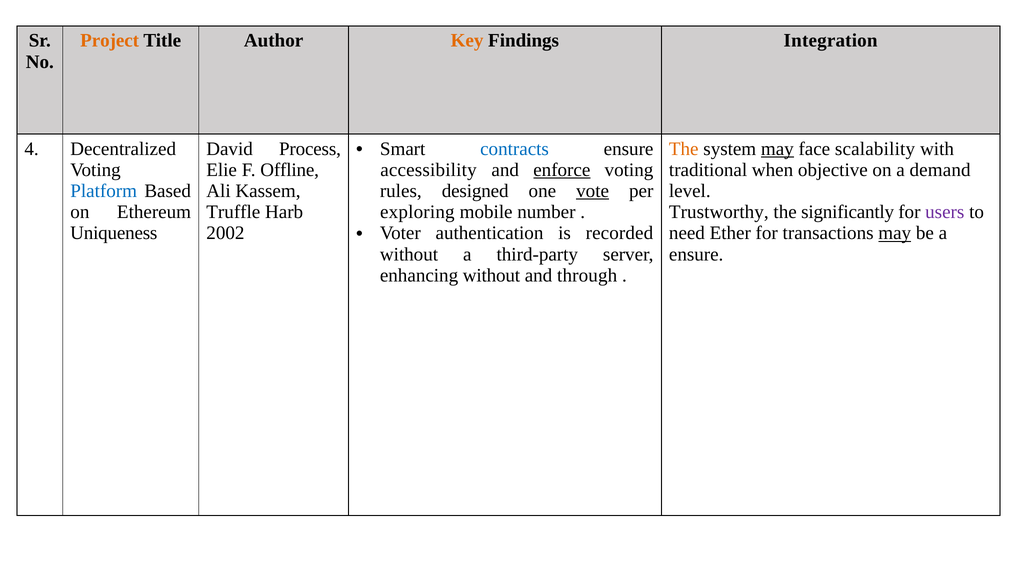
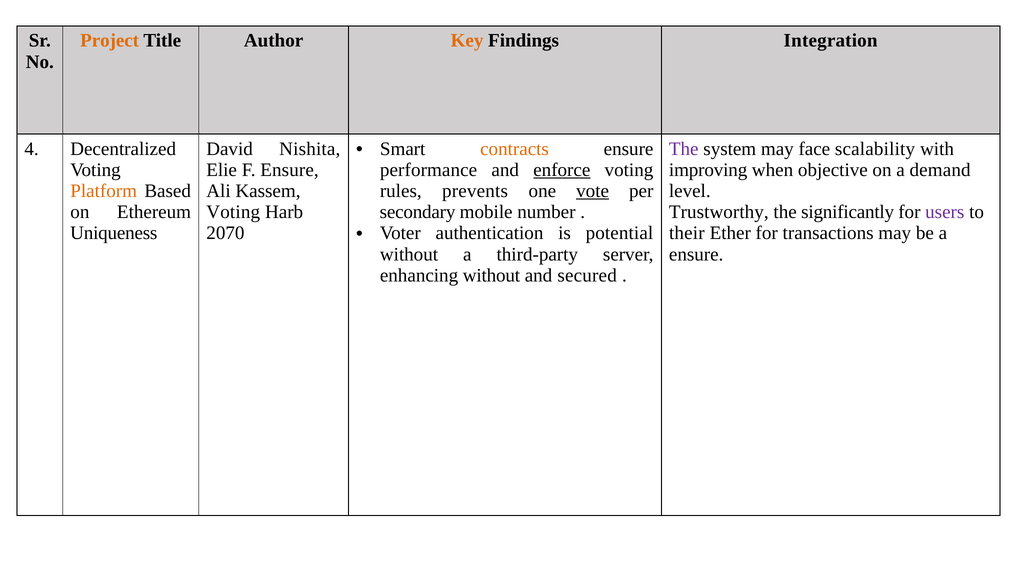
Process: Process -> Nishita
The at (684, 149) colour: orange -> purple
may at (777, 149) underline: present -> none
contracts colour: blue -> orange
F Offline: Offline -> Ensure
accessibility: accessibility -> performance
traditional: traditional -> improving
Platform colour: blue -> orange
designed: designed -> prevents
Truffle at (233, 212): Truffle -> Voting
exploring: exploring -> secondary
2002: 2002 -> 2070
recorded: recorded -> potential
need: need -> their
may at (895, 233) underline: present -> none
through: through -> secured
